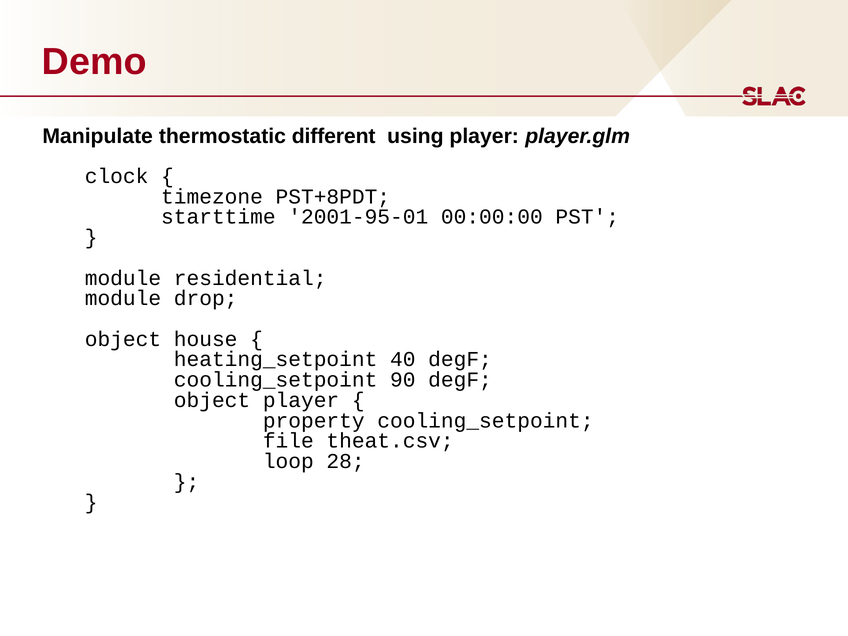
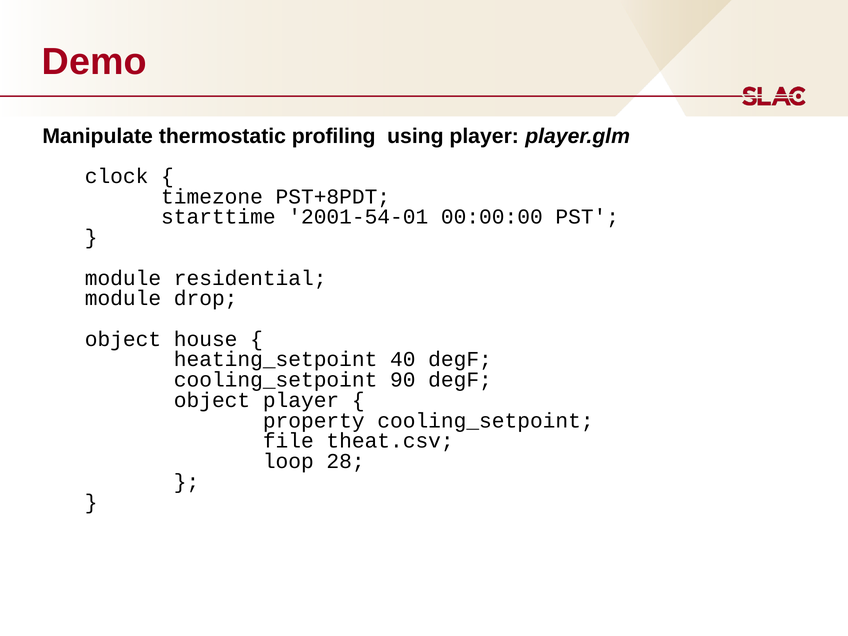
different: different -> profiling
2001-95-01: 2001-95-01 -> 2001-54-01
